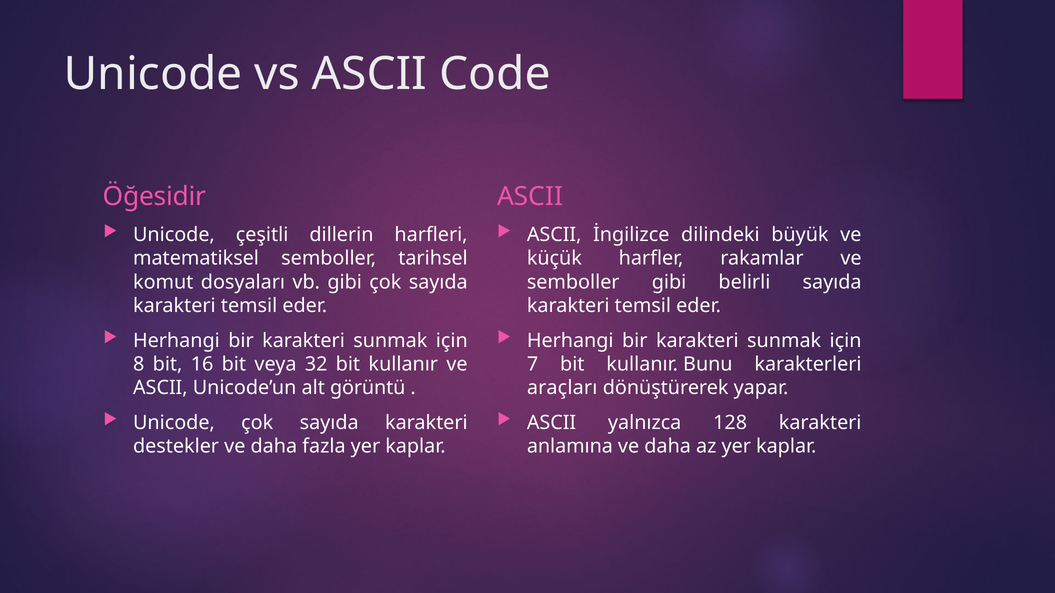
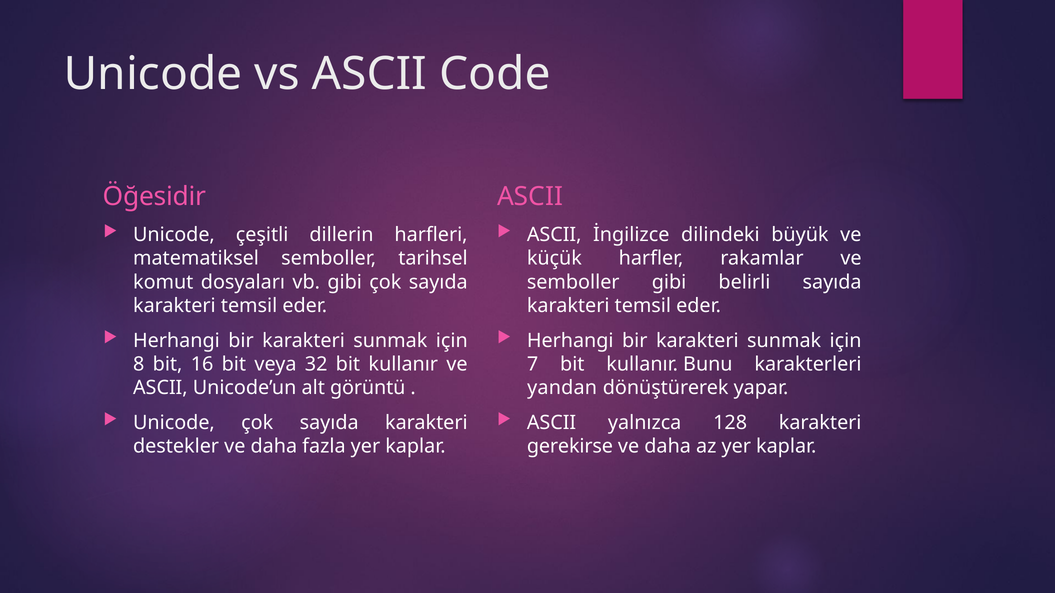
araçları: araçları -> yandan
anlamına: anlamına -> gerekirse
